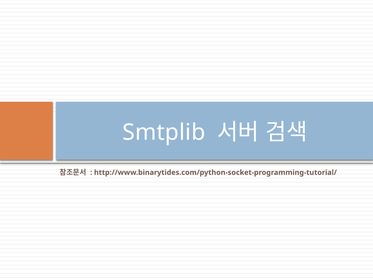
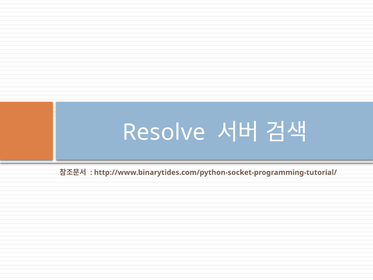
Smtplib: Smtplib -> Resolve
